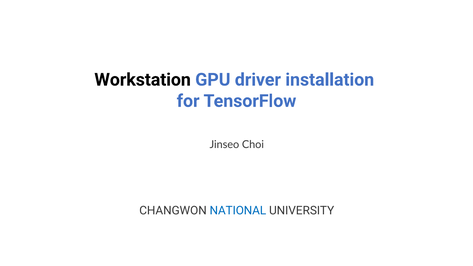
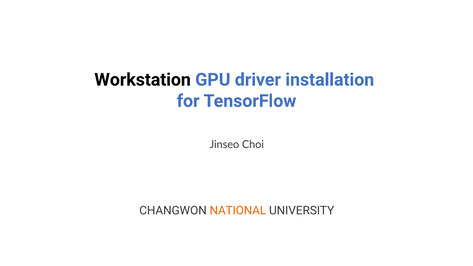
NATIONAL colour: blue -> orange
